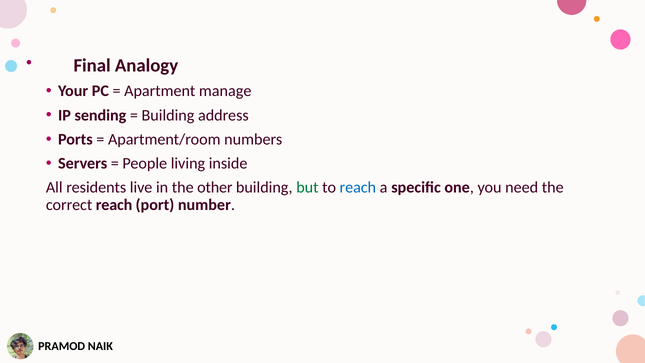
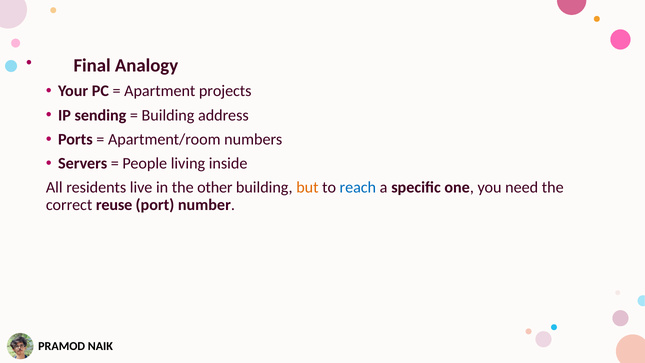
manage: manage -> projects
but colour: green -> orange
correct reach: reach -> reuse
